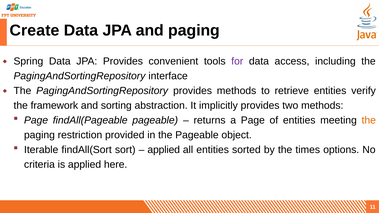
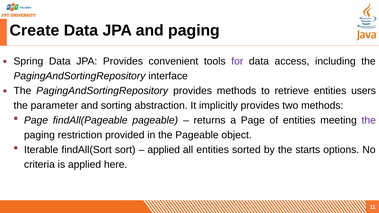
verify: verify -> users
framework: framework -> parameter
the at (369, 120) colour: orange -> purple
times: times -> starts
